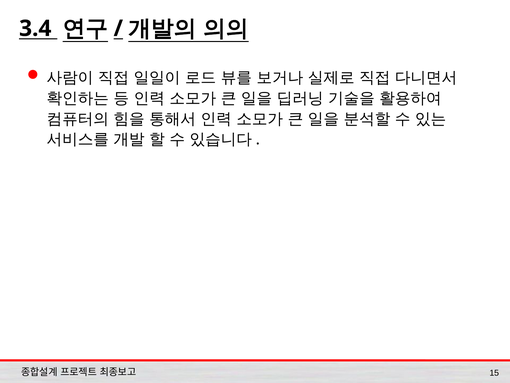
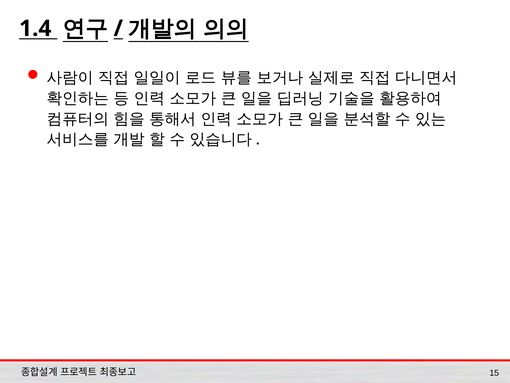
3.4: 3.4 -> 1.4
